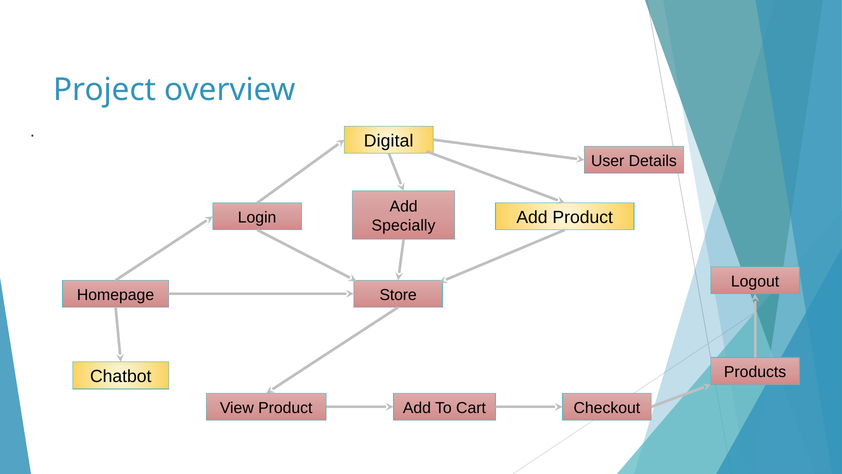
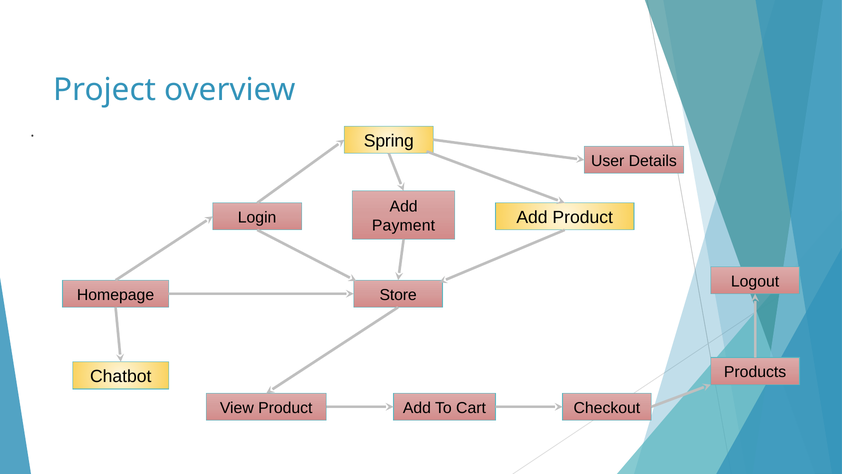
Digital: Digital -> Spring
Specially: Specially -> Payment
